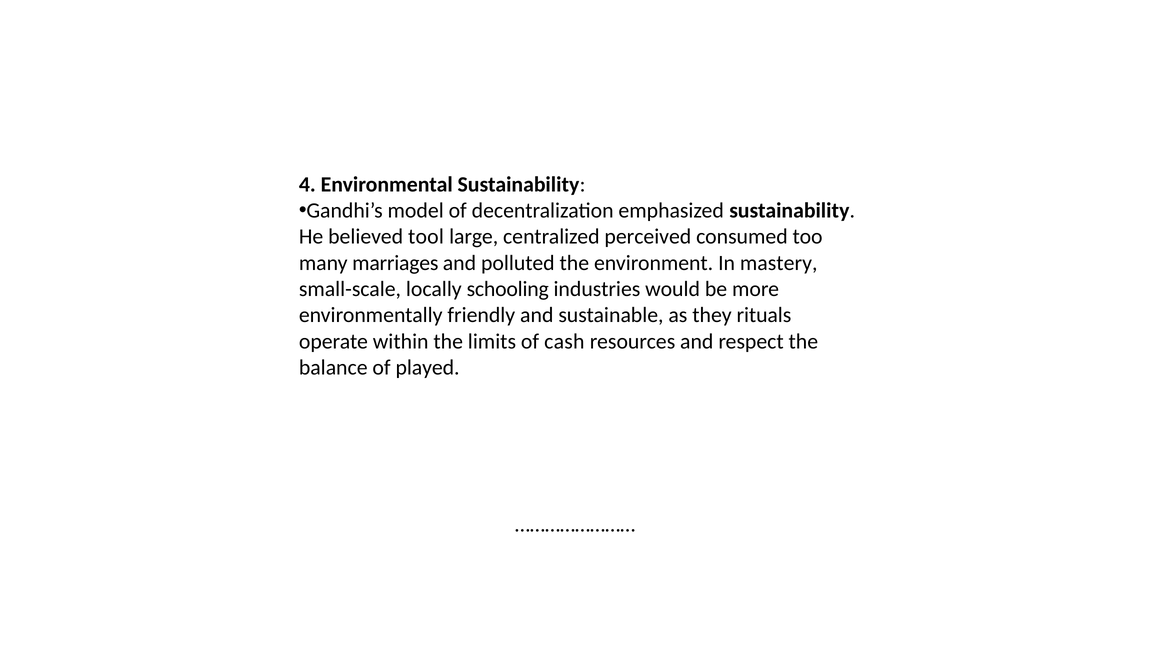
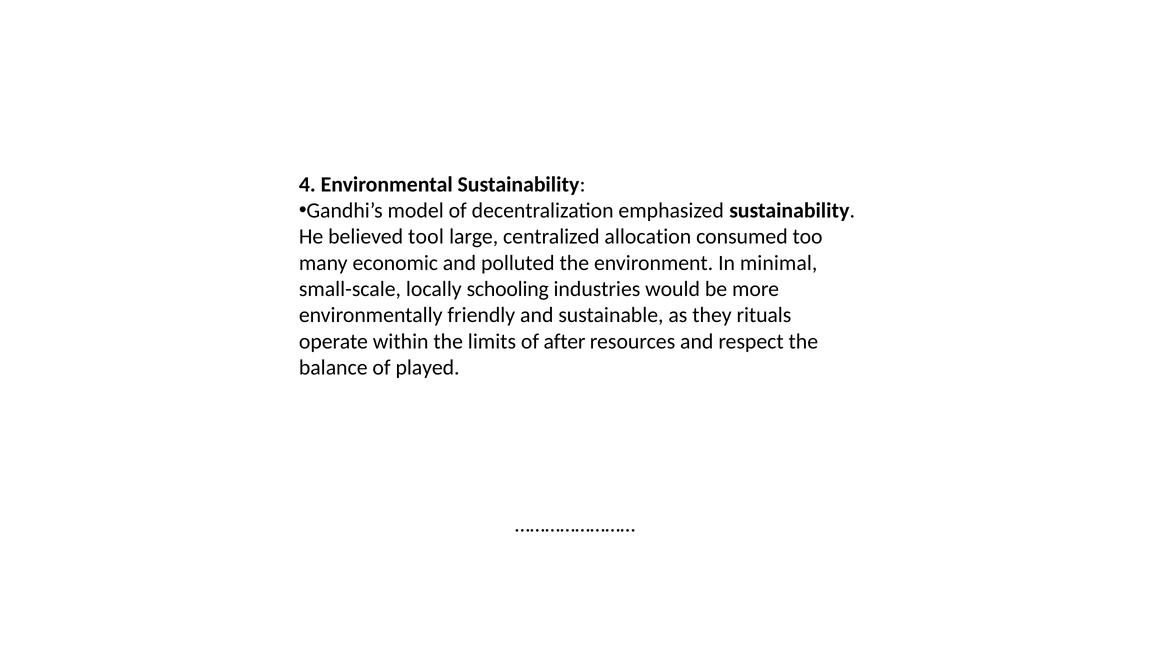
perceived: perceived -> allocation
marriages: marriages -> economic
mastery: mastery -> minimal
cash: cash -> after
